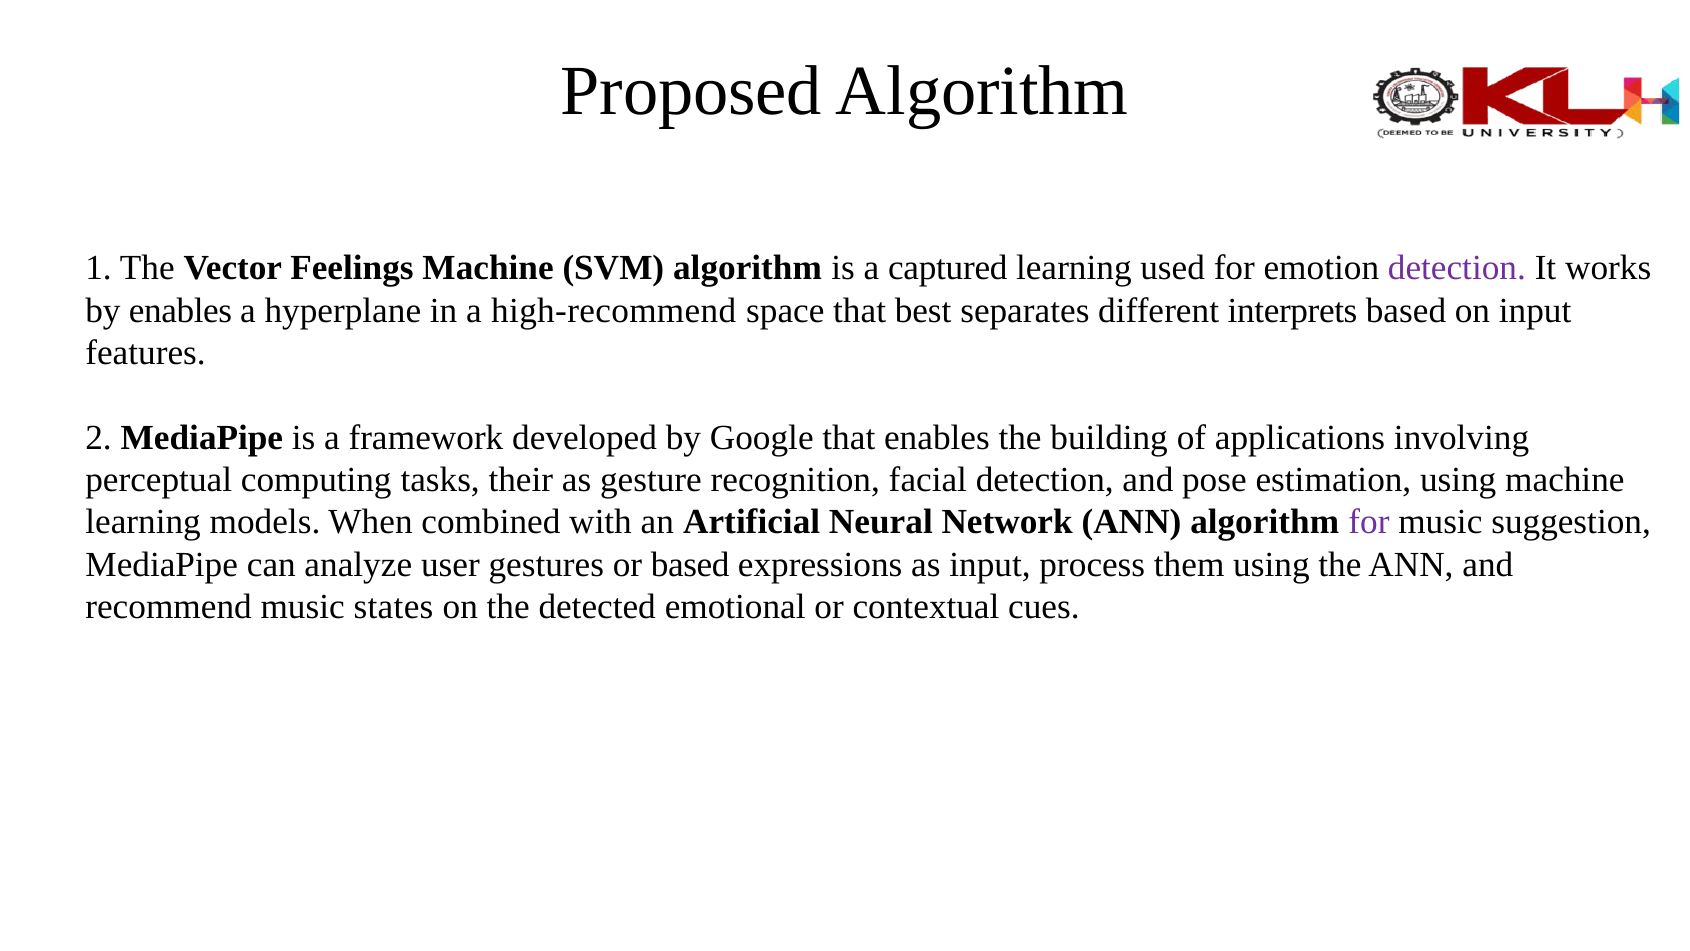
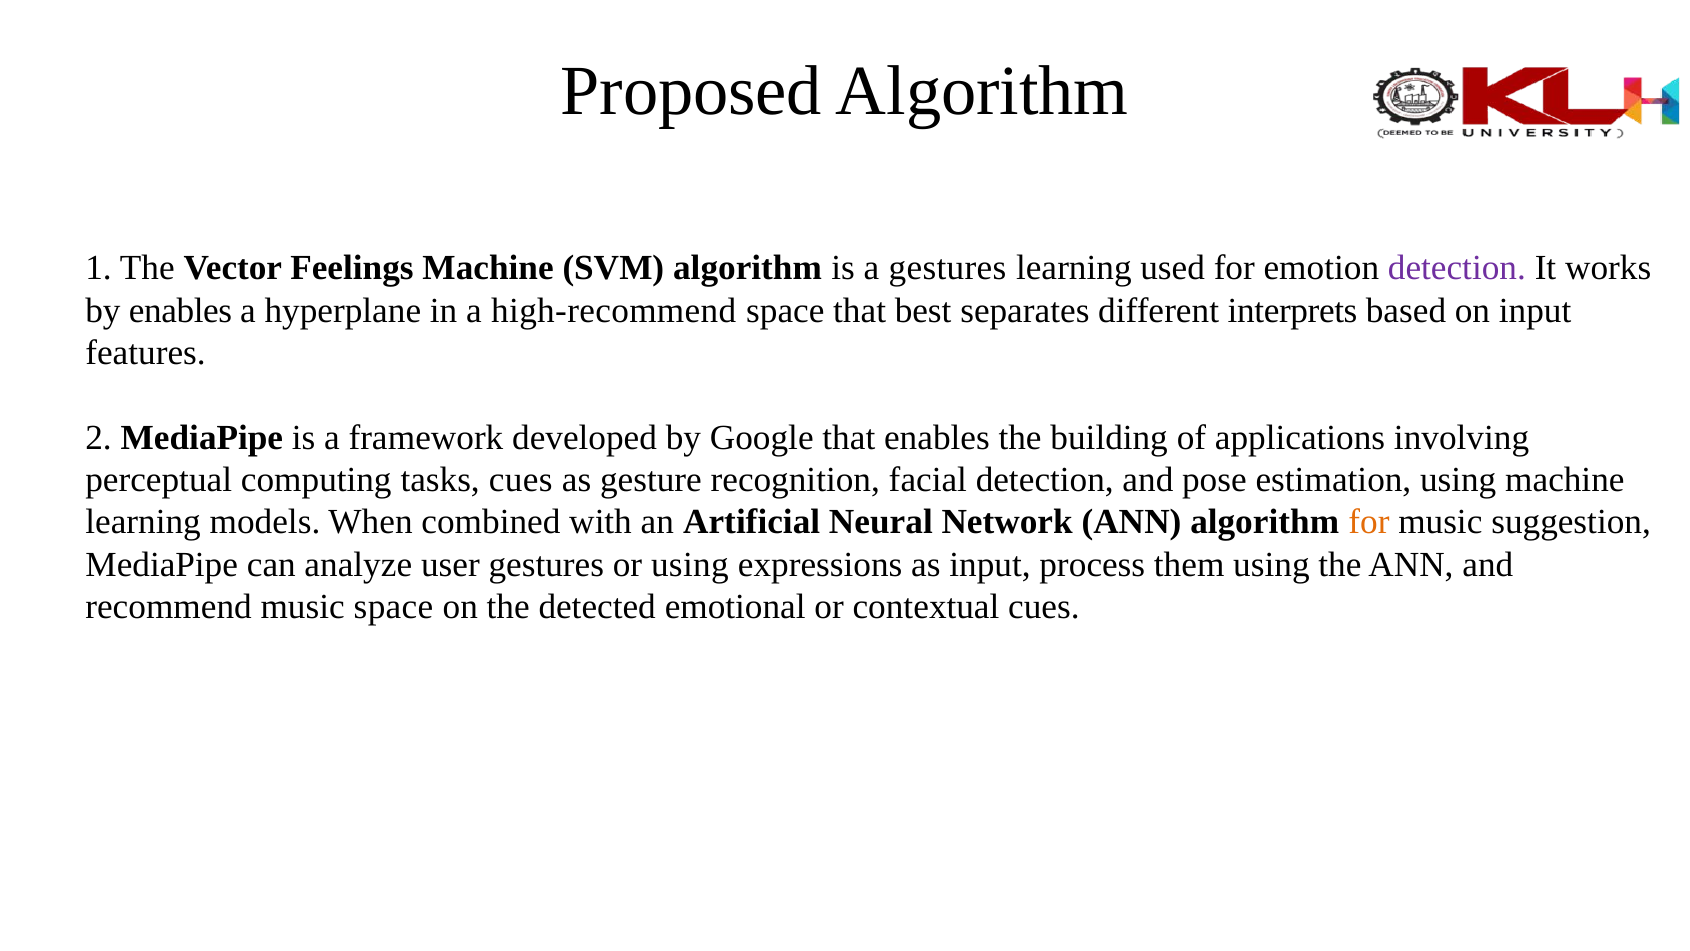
a captured: captured -> gestures
tasks their: their -> cues
for at (1369, 522) colour: purple -> orange
or based: based -> using
music states: states -> space
